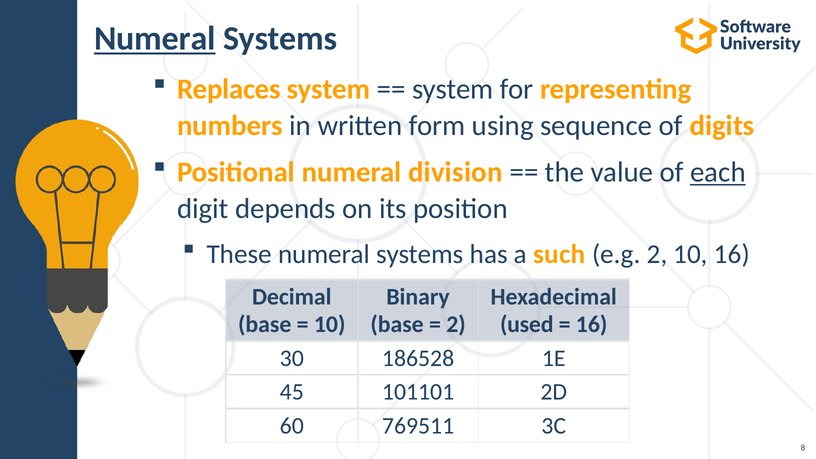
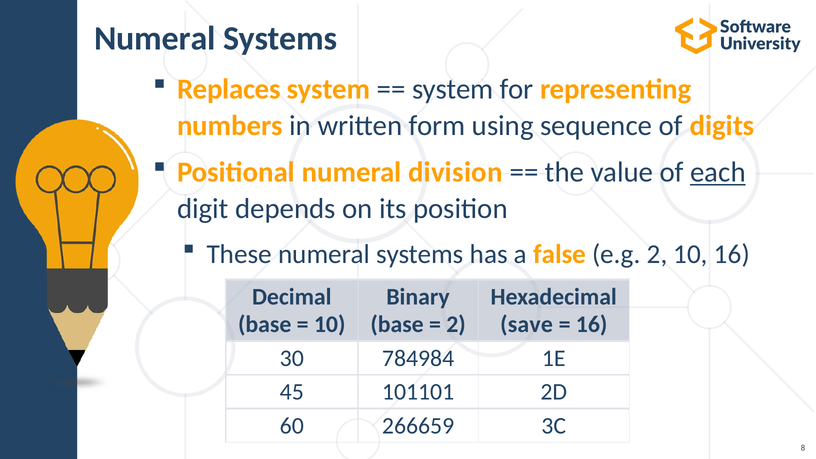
Numeral at (155, 39) underline: present -> none
such: such -> false
used: used -> save
186528: 186528 -> 784984
769511: 769511 -> 266659
